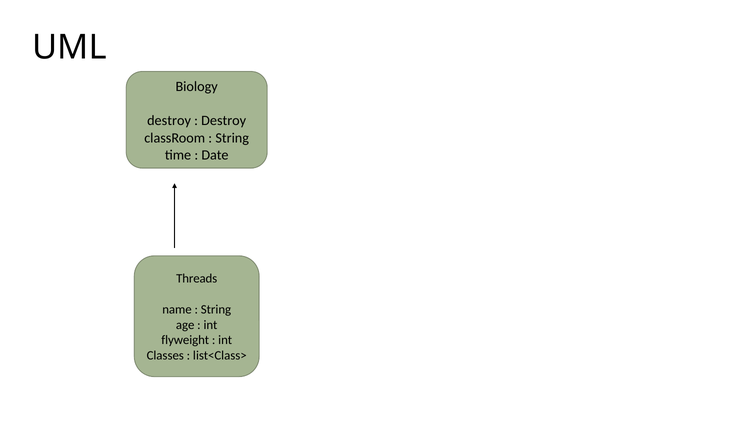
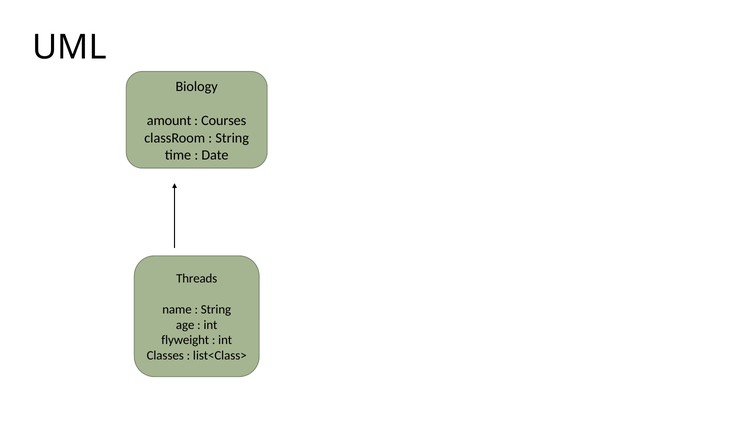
destroy at (169, 121): destroy -> amount
Destroy at (224, 121): Destroy -> Courses
